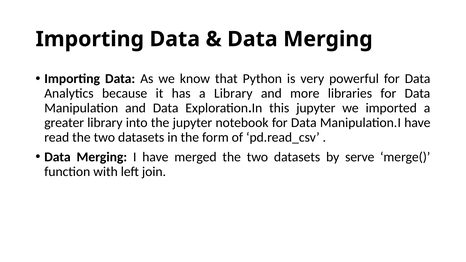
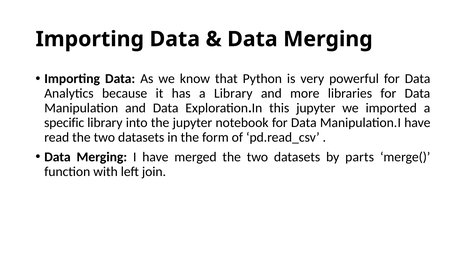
greater: greater -> specific
serve: serve -> parts
